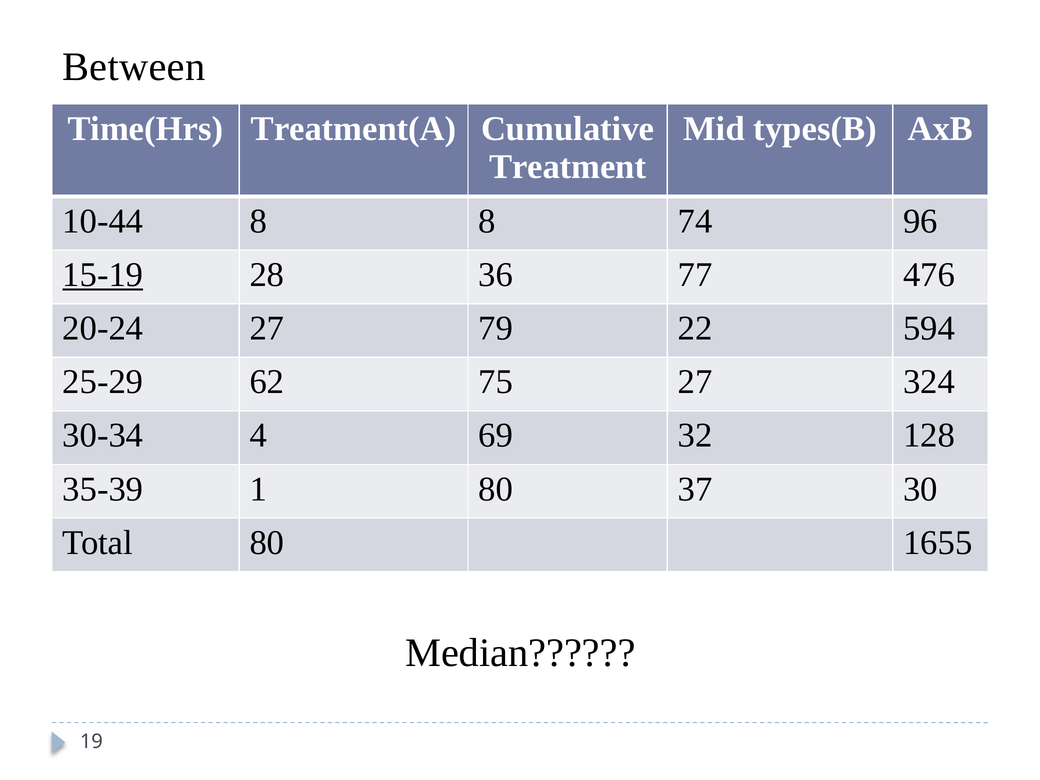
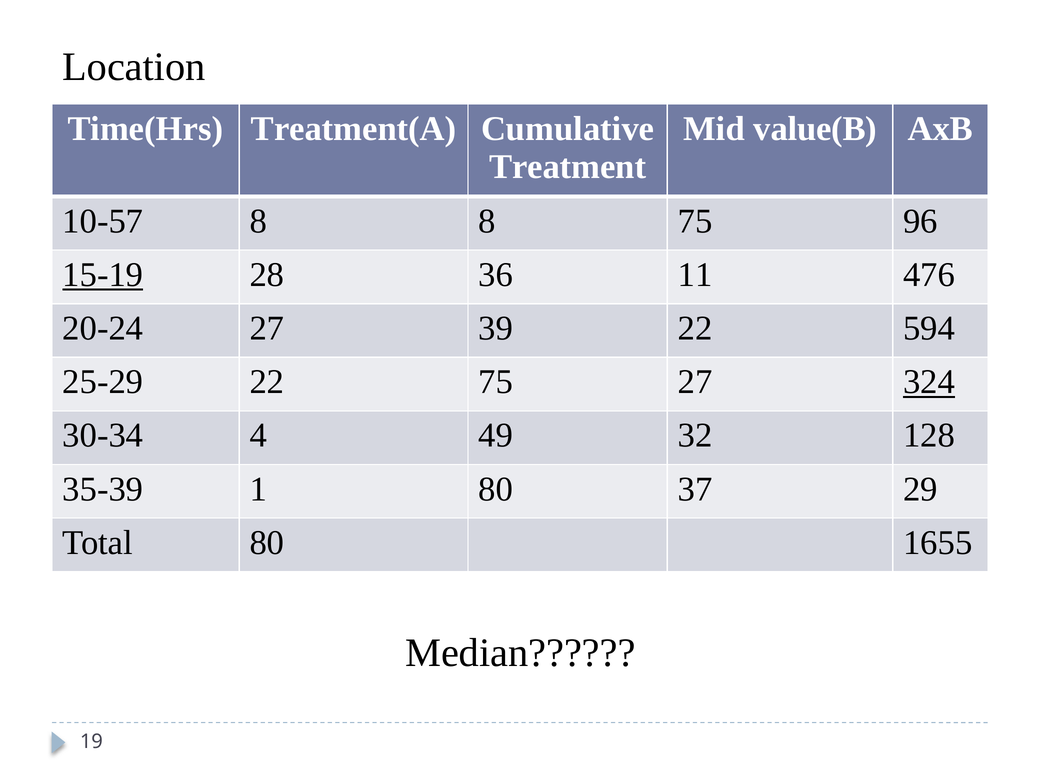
Between: Between -> Location
types(B: types(B -> value(B
10-44: 10-44 -> 10-57
8 74: 74 -> 75
77: 77 -> 11
79: 79 -> 39
25-29 62: 62 -> 22
324 underline: none -> present
69: 69 -> 49
30: 30 -> 29
